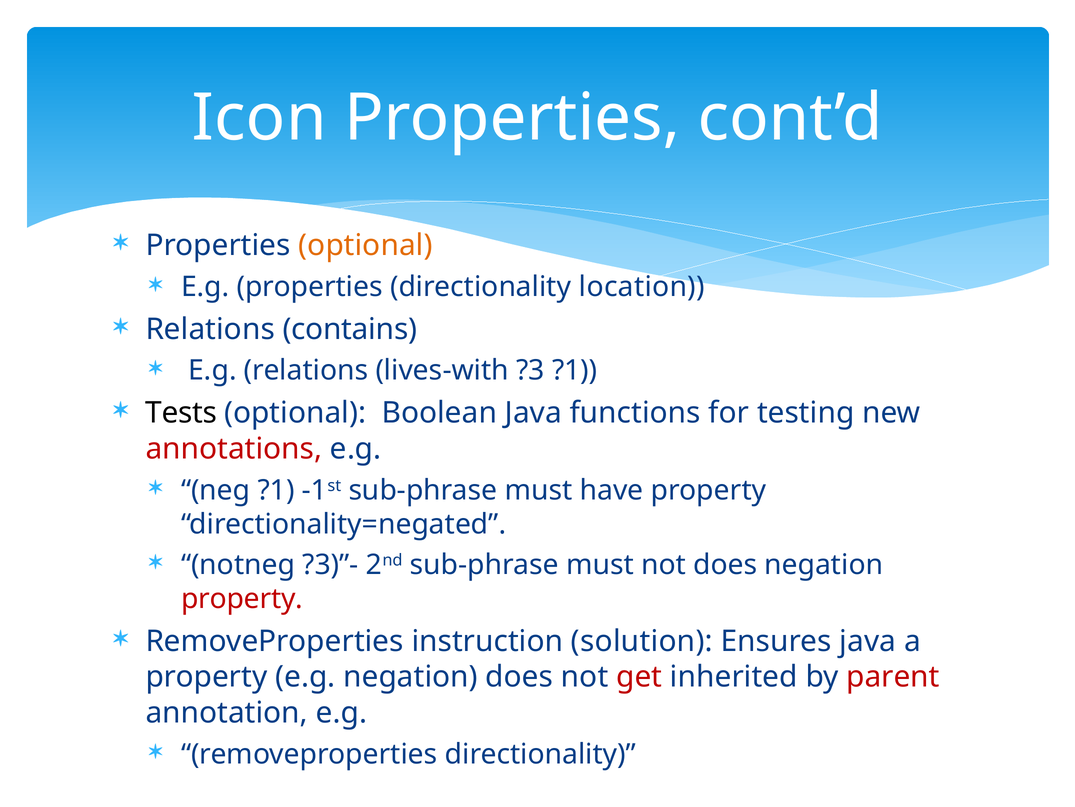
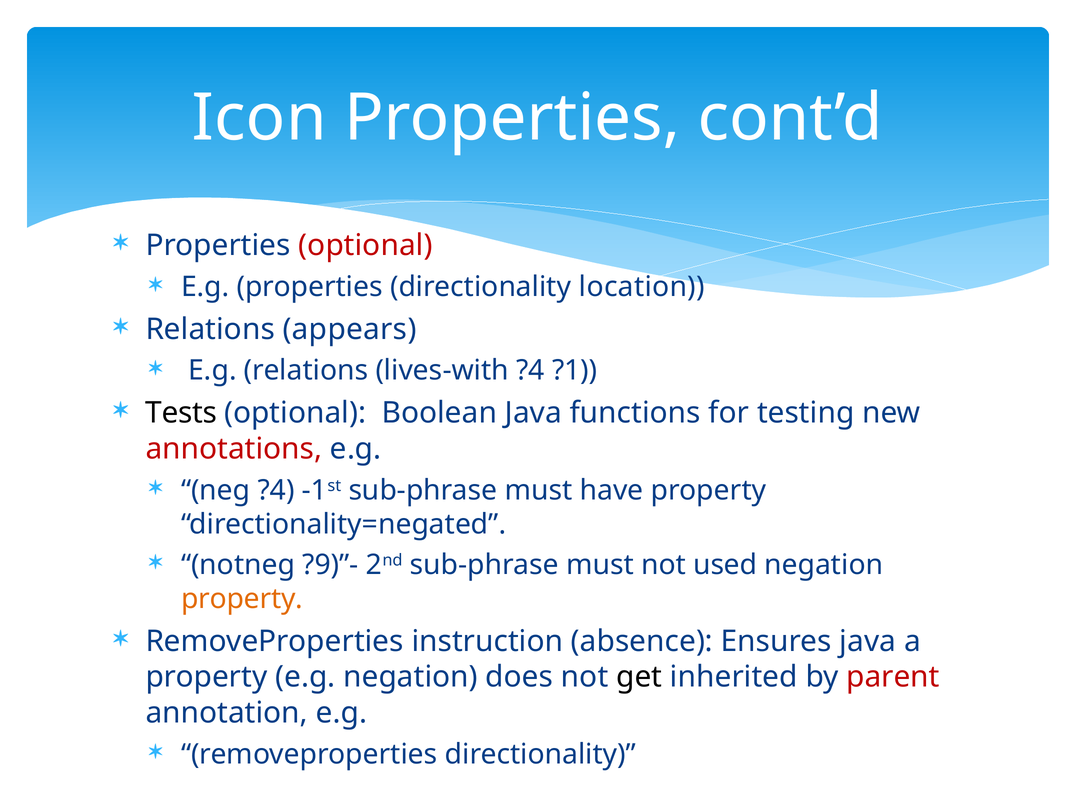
optional at (365, 245) colour: orange -> red
contains: contains -> appears
lives-with ?3: ?3 -> ?4
neg ?1: ?1 -> ?4
?3)”-: ?3)”- -> ?9)”-
not does: does -> used
property at (242, 598) colour: red -> orange
solution: solution -> absence
get colour: red -> black
